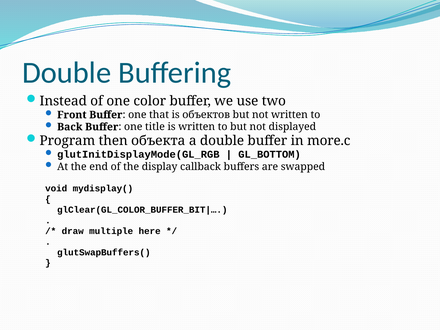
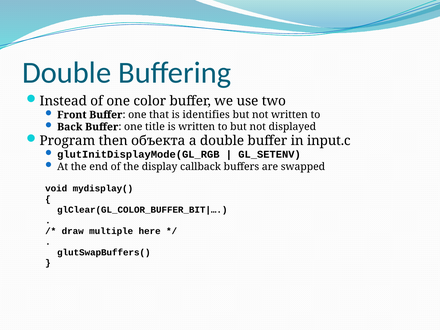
объектов: объектов -> identifies
more.c: more.c -> input.c
GL_BOTTOM: GL_BOTTOM -> GL_SETENV
